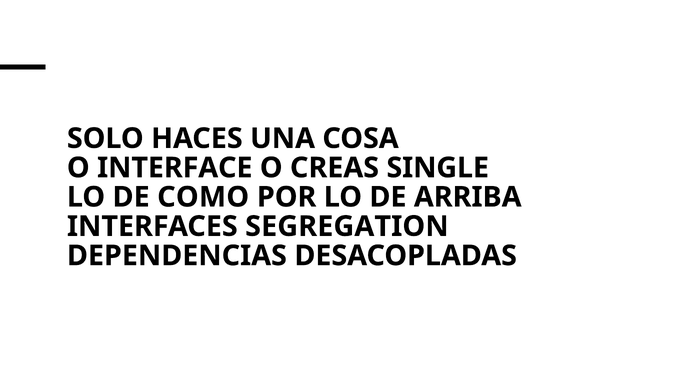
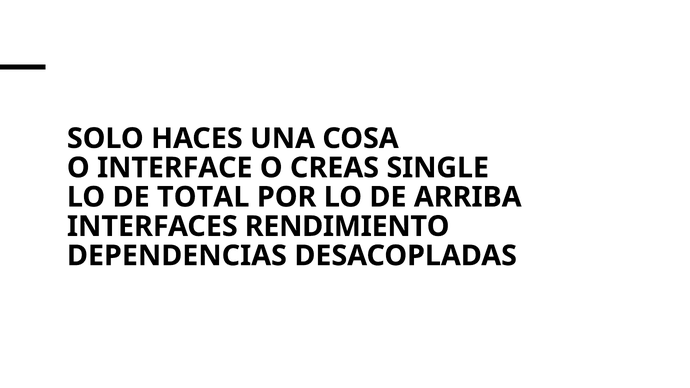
COMO: COMO -> TOTAL
SEGREGATION: SEGREGATION -> RENDIMIENTO
